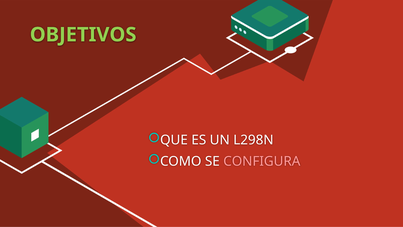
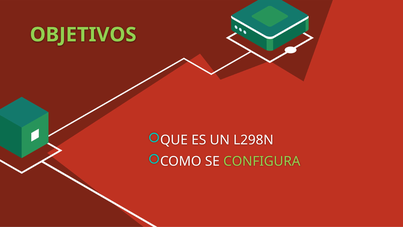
CONFIGURA colour: pink -> light green
